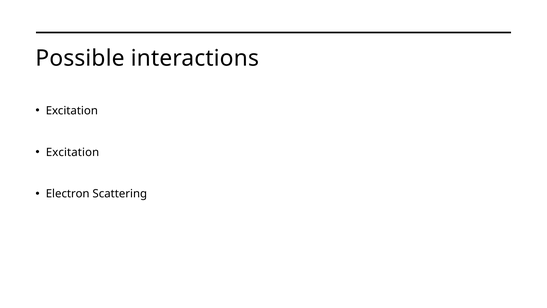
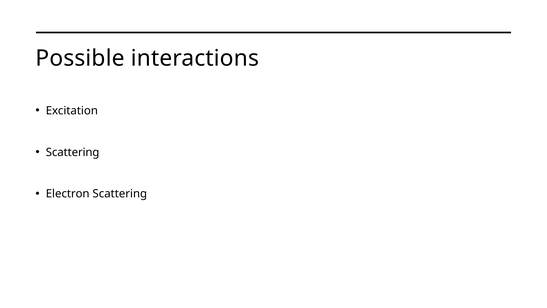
Excitation at (73, 152): Excitation -> Scattering
